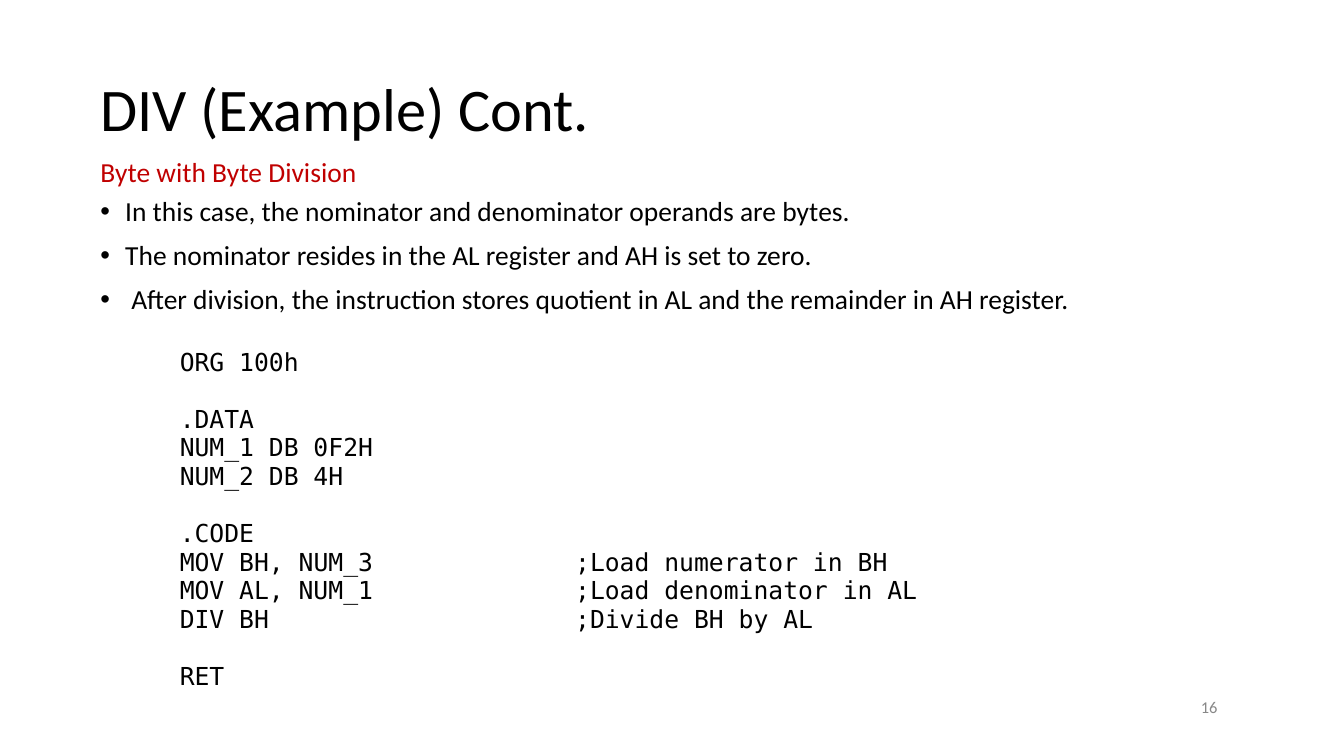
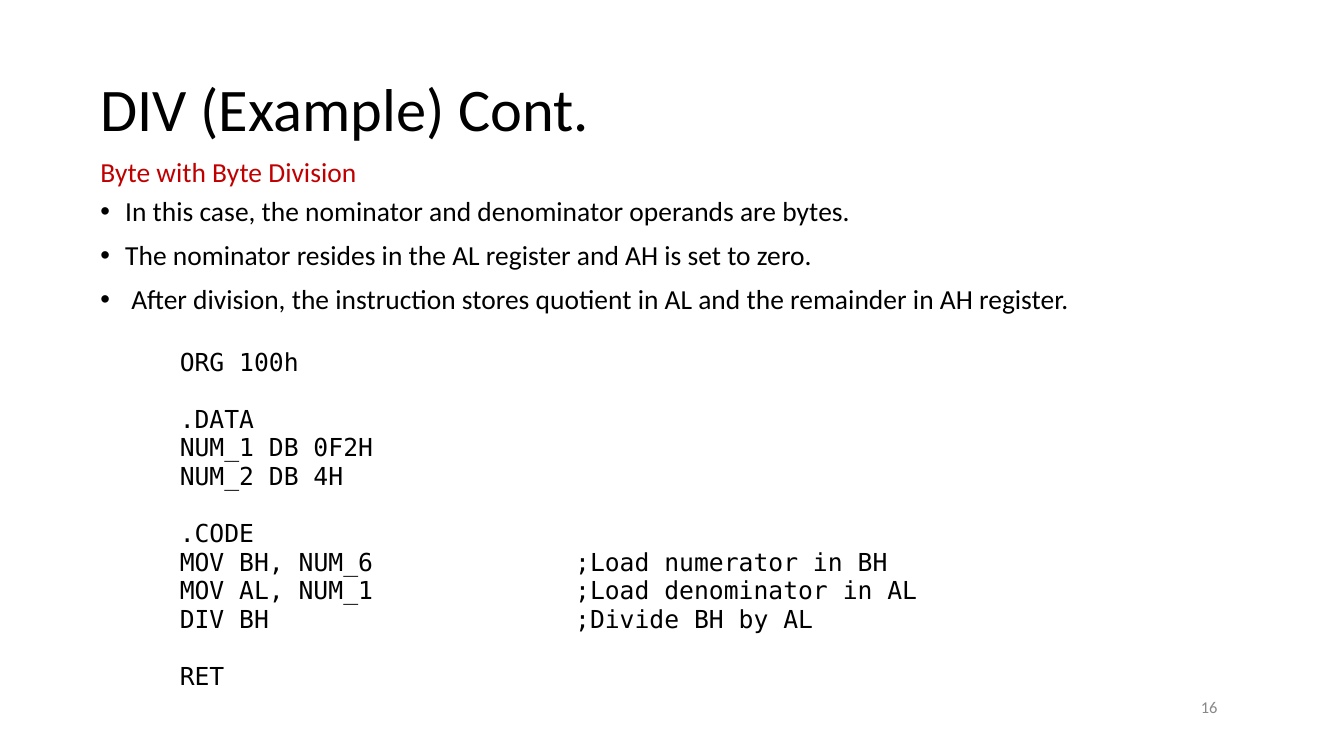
NUM_3: NUM_3 -> NUM_6
